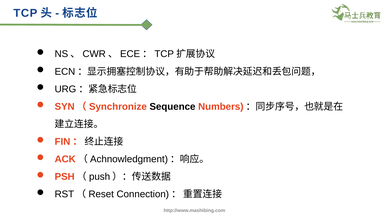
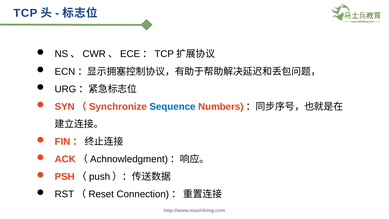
Sequence colour: black -> blue
